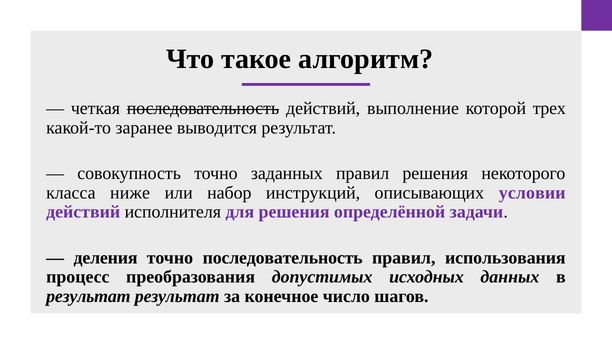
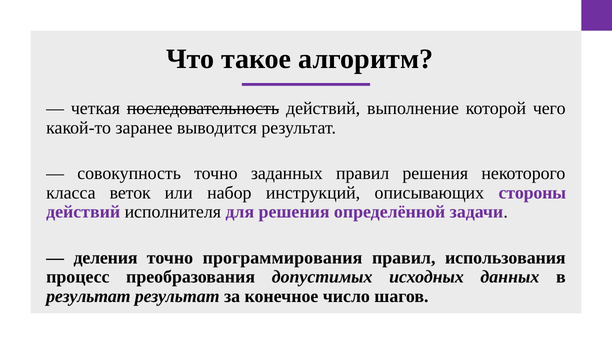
трех: трех -> чего
ниже: ниже -> веток
условии: условии -> стороны
точно последовательность: последовательность -> программирования
